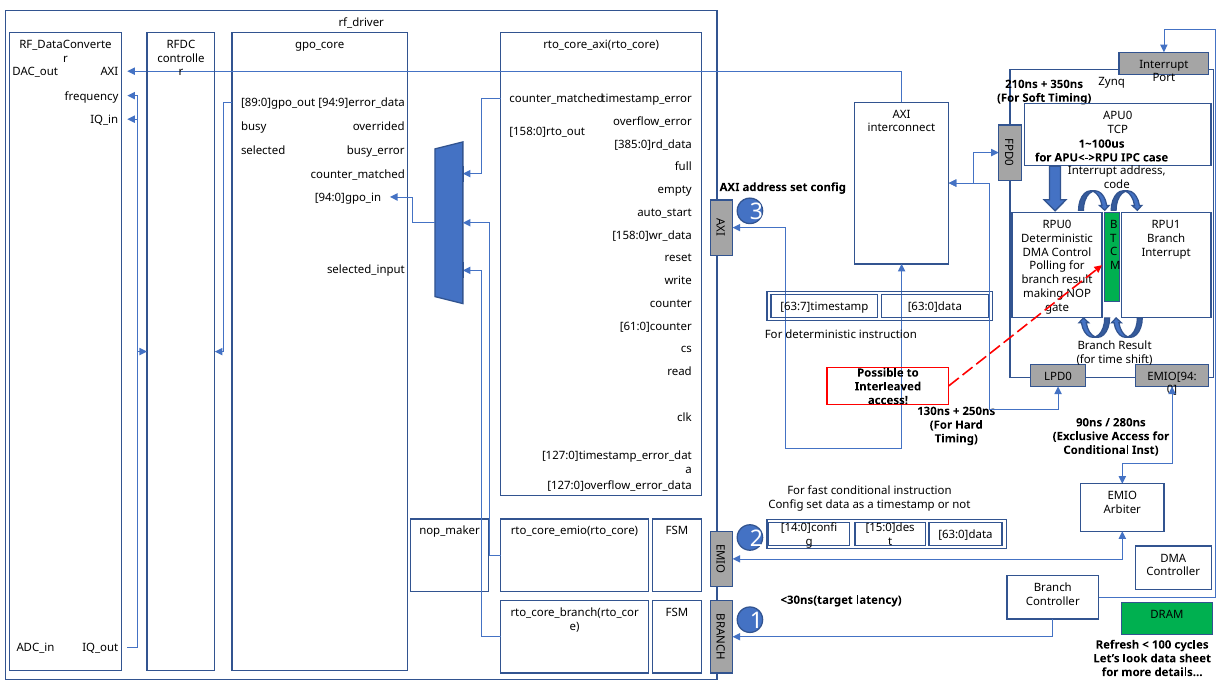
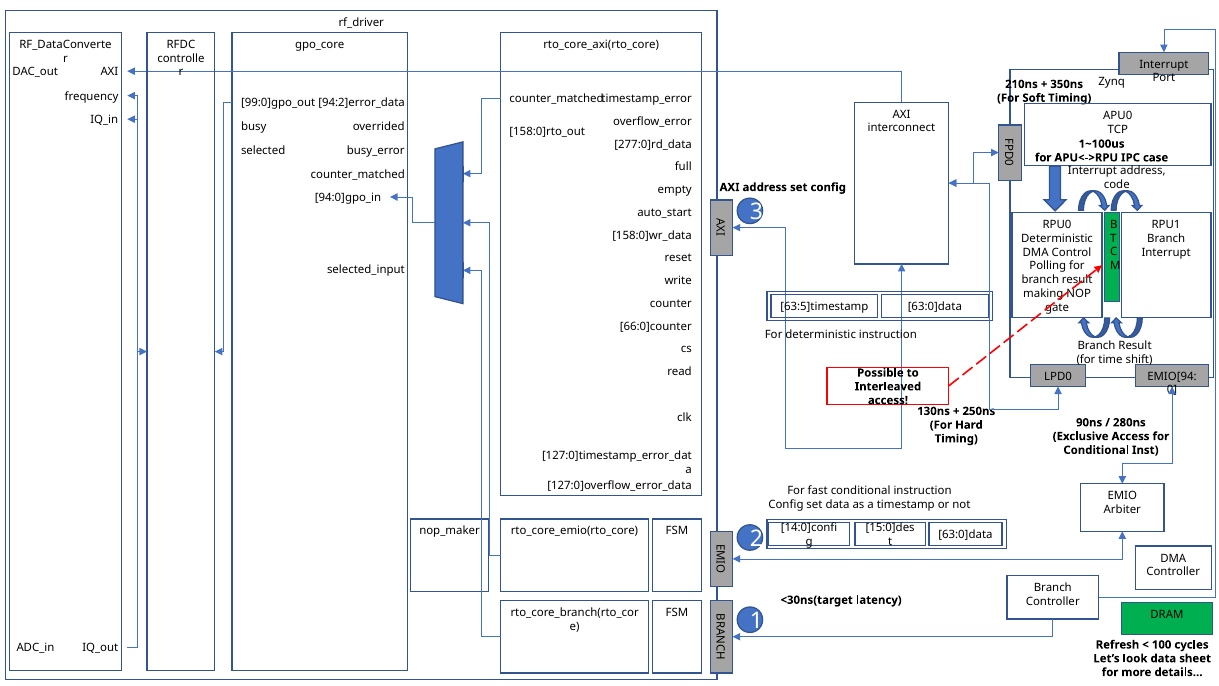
89:0]gpo_out: 89:0]gpo_out -> 99:0]gpo_out
94:9]error_data: 94:9]error_data -> 94:2]error_data
385:0]rd_data: 385:0]rd_data -> 277:0]rd_data
63:7]timestamp: 63:7]timestamp -> 63:5]timestamp
61:0]counter: 61:0]counter -> 66:0]counter
